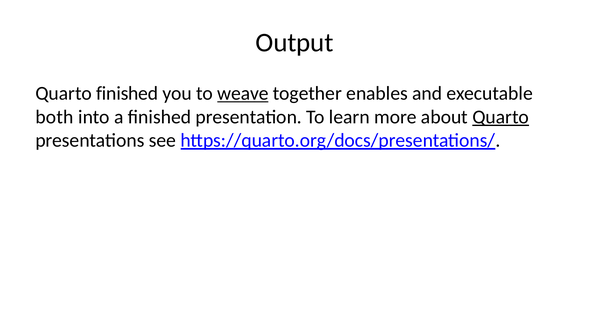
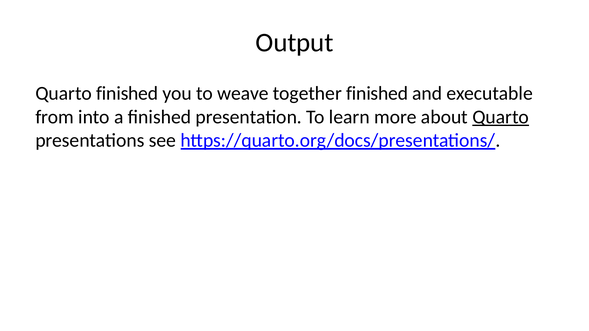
weave underline: present -> none
together enables: enables -> finished
both: both -> from
